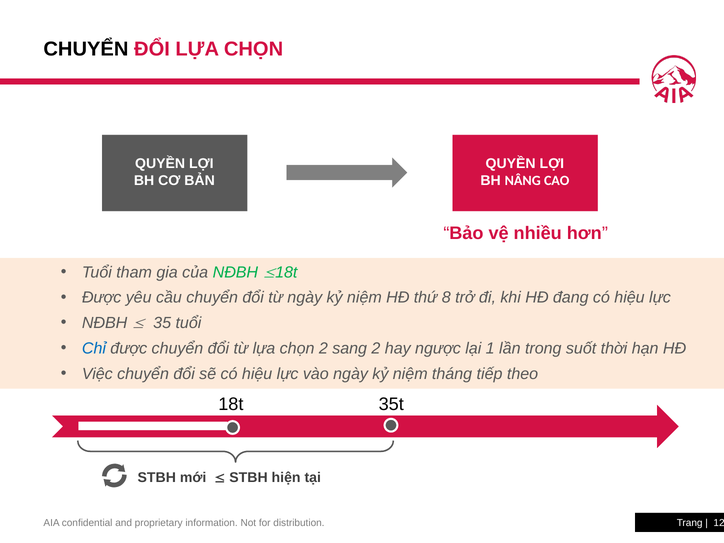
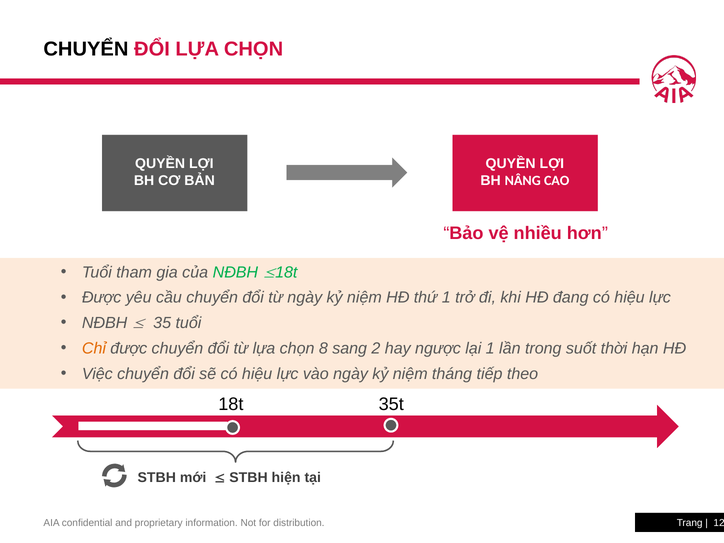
thứ 8: 8 -> 1
Chỉ colour: blue -> orange
chọn 2: 2 -> 8
